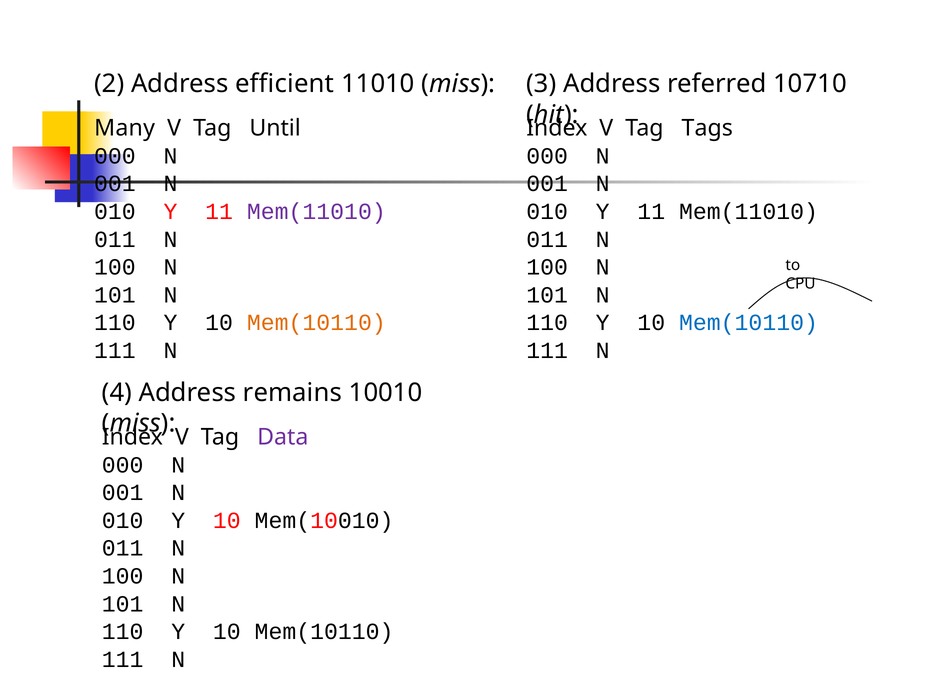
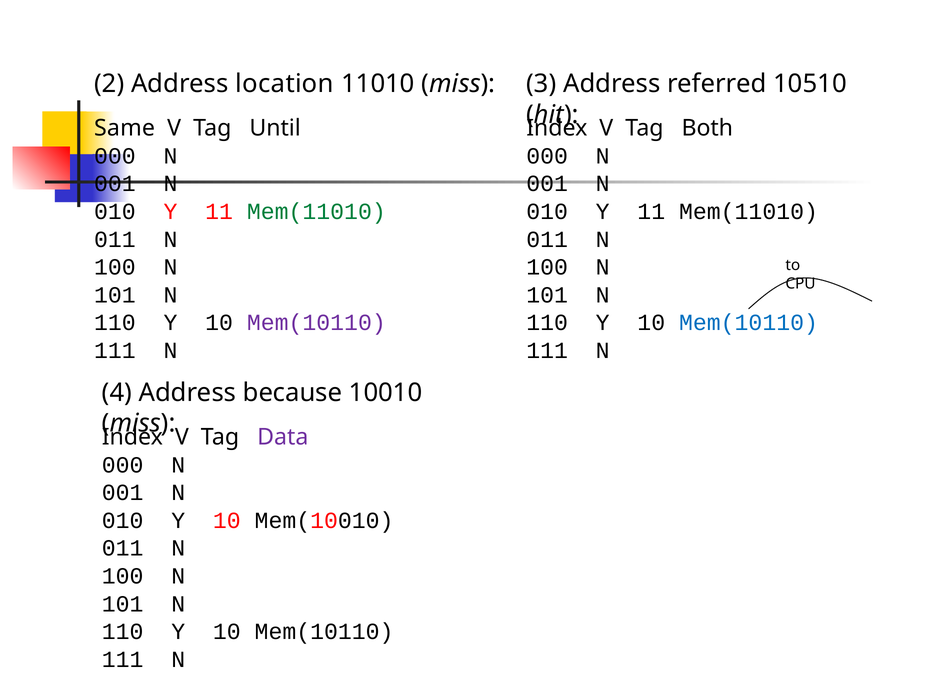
efficient: efficient -> location
10710: 10710 -> 10510
Many: Many -> Same
Tags: Tags -> Both
Mem(11010 at (316, 211) colour: purple -> green
Mem(10110 at (316, 323) colour: orange -> purple
remains: remains -> because
